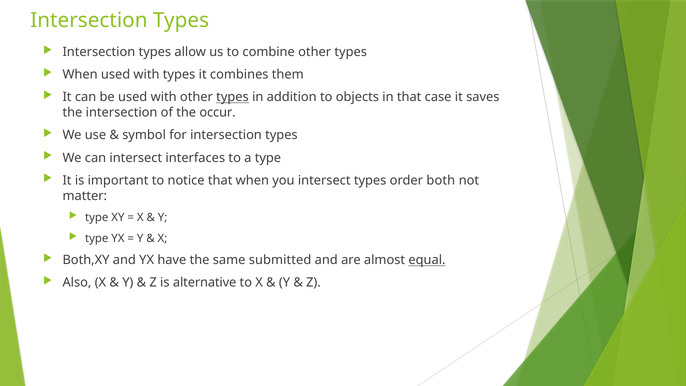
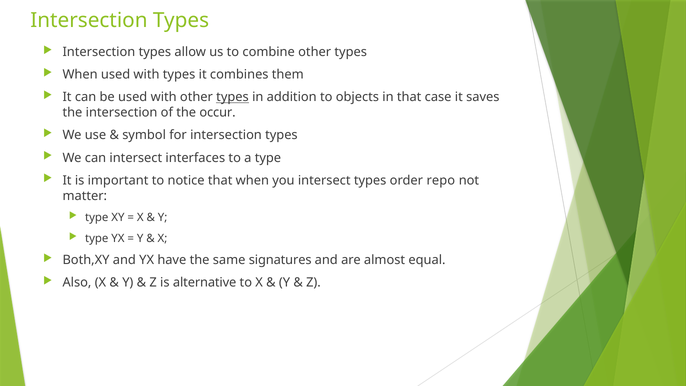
both: both -> repo
submitted: submitted -> signatures
equal underline: present -> none
